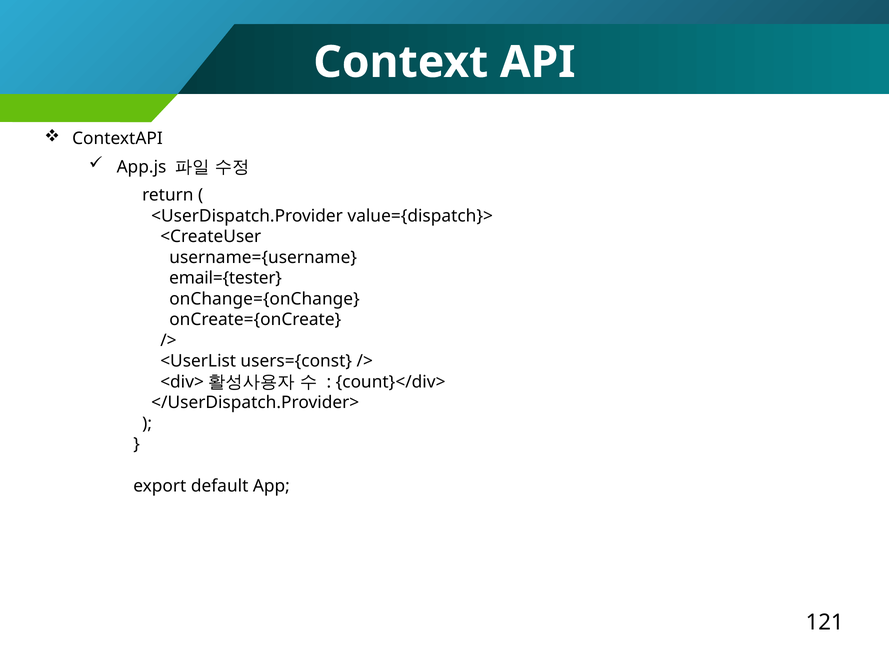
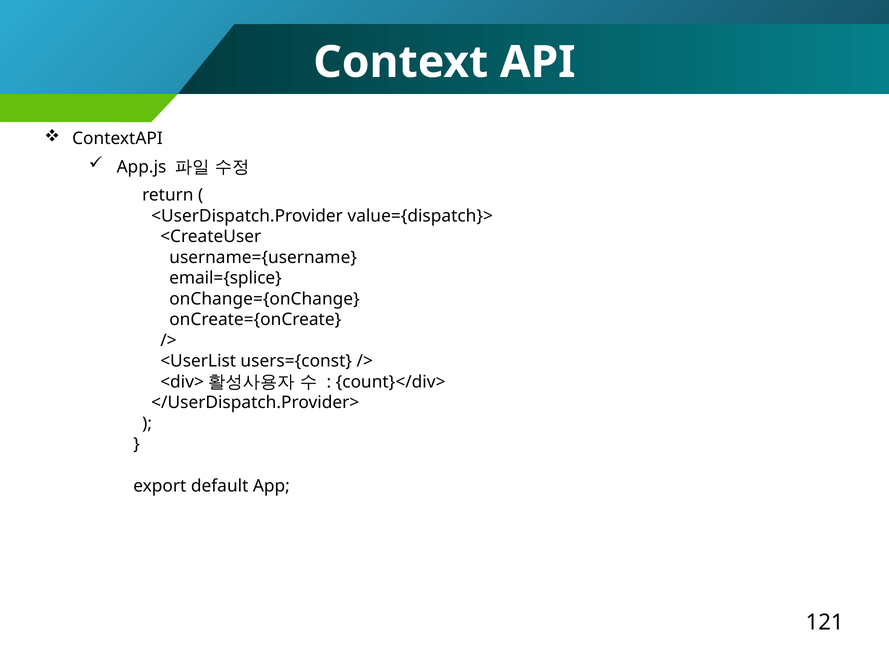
email={tester: email={tester -> email={splice
